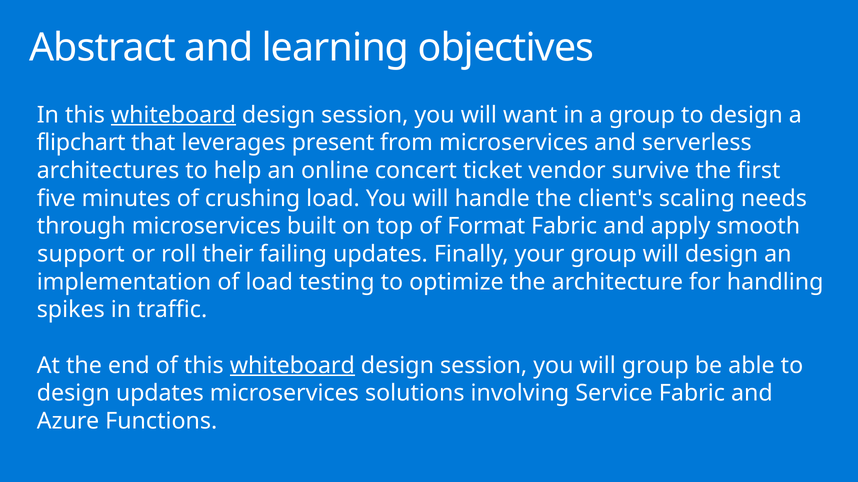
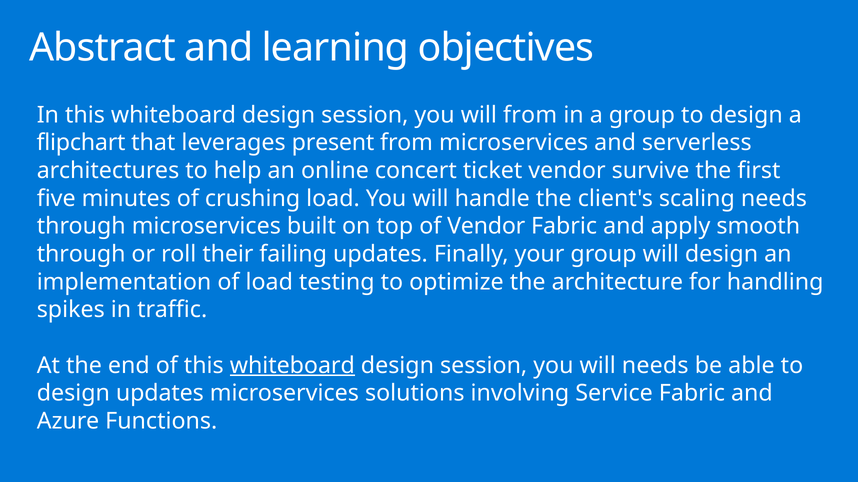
whiteboard at (173, 115) underline: present -> none
will want: want -> from
of Format: Format -> Vendor
support at (81, 254): support -> through
will group: group -> needs
